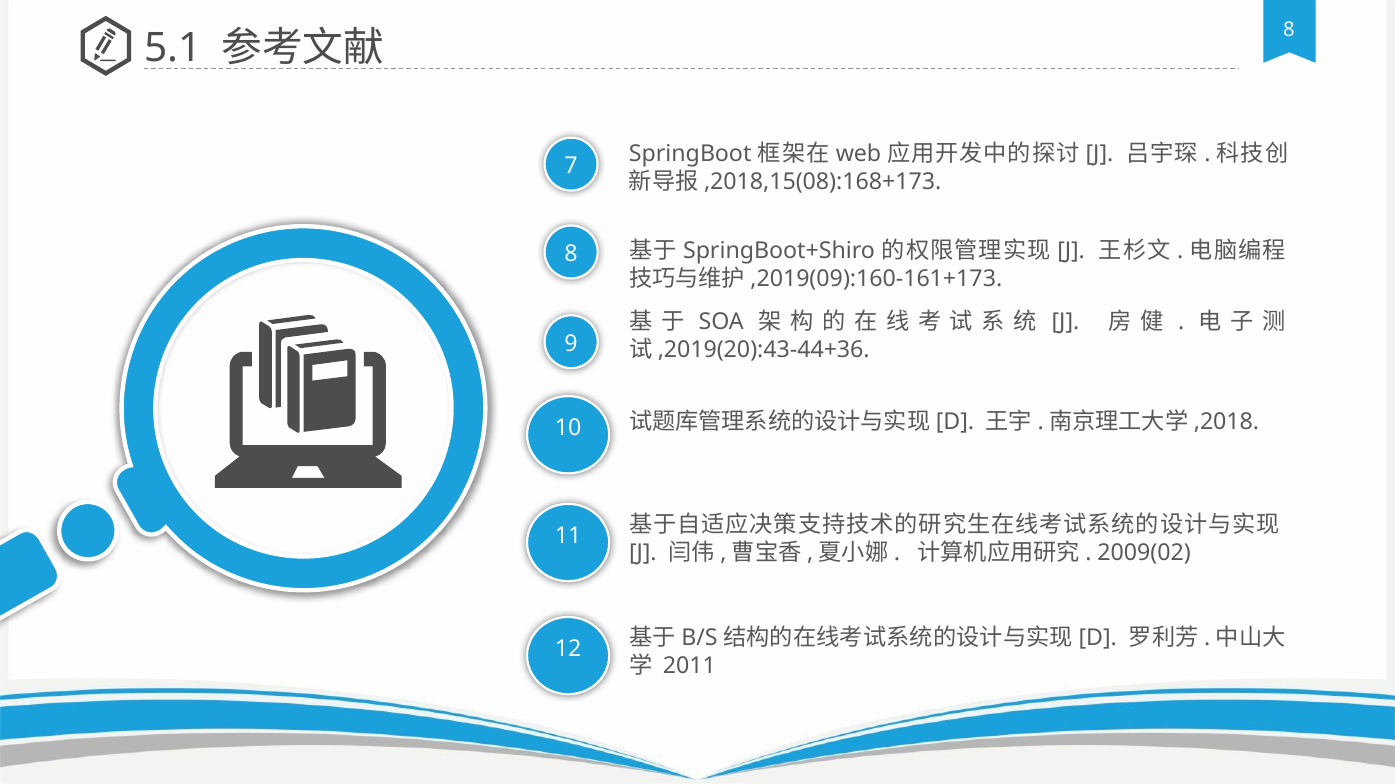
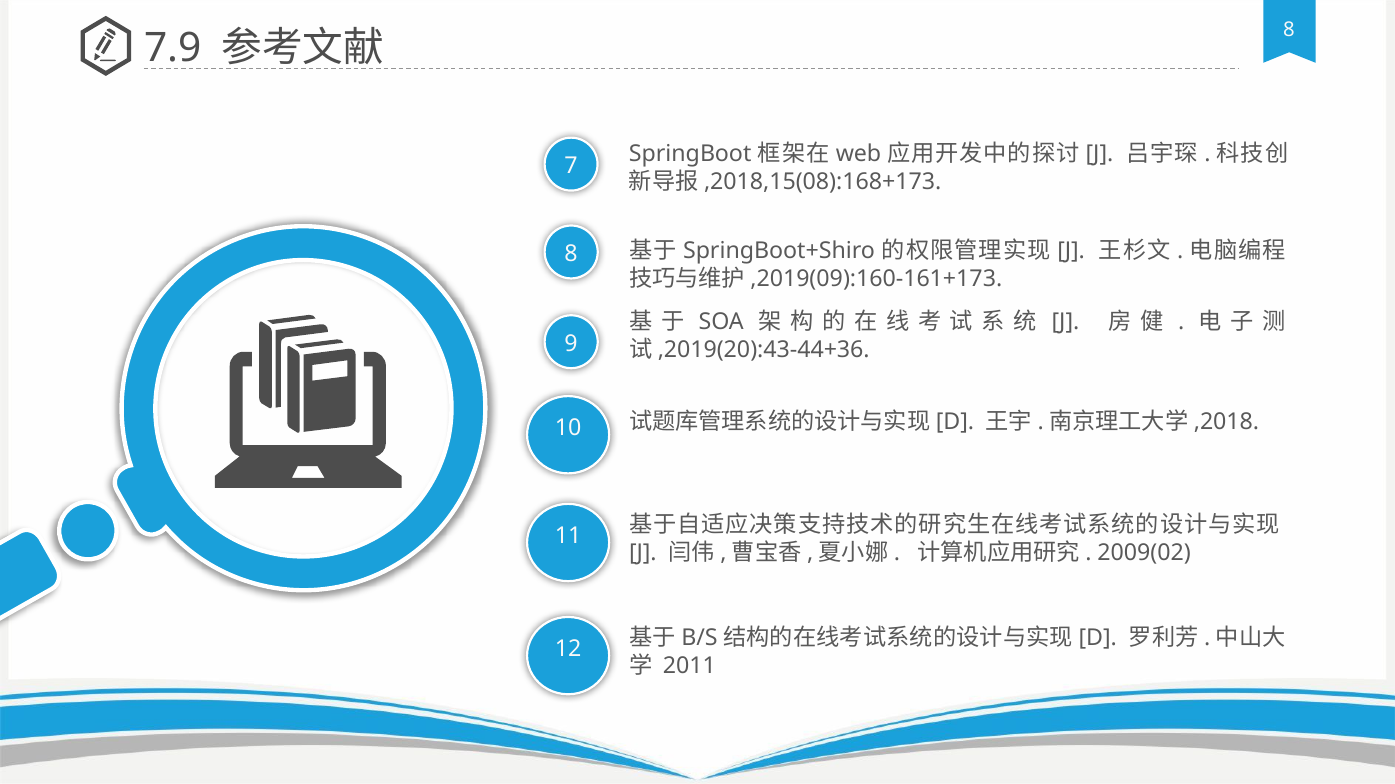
5.1: 5.1 -> 7.9
